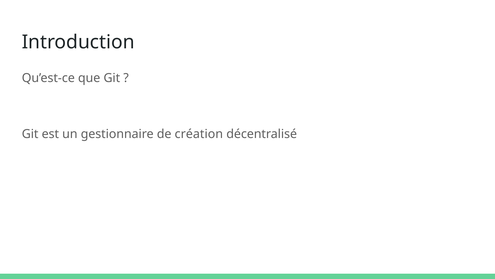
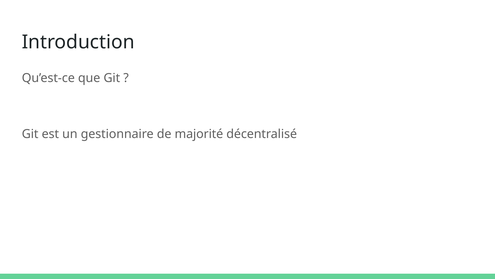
création: création -> majorité
